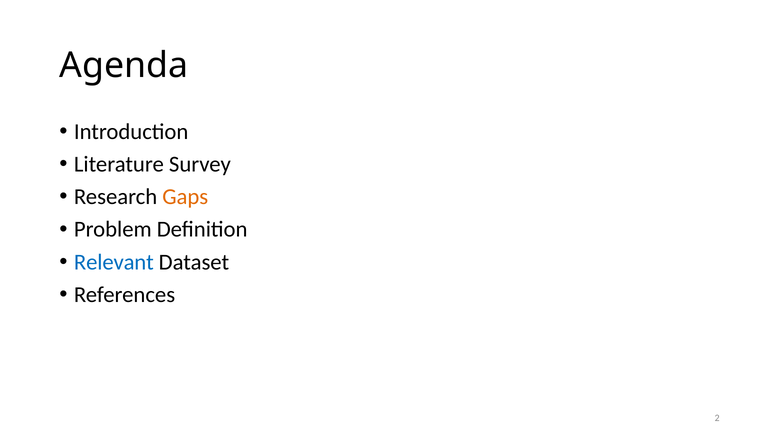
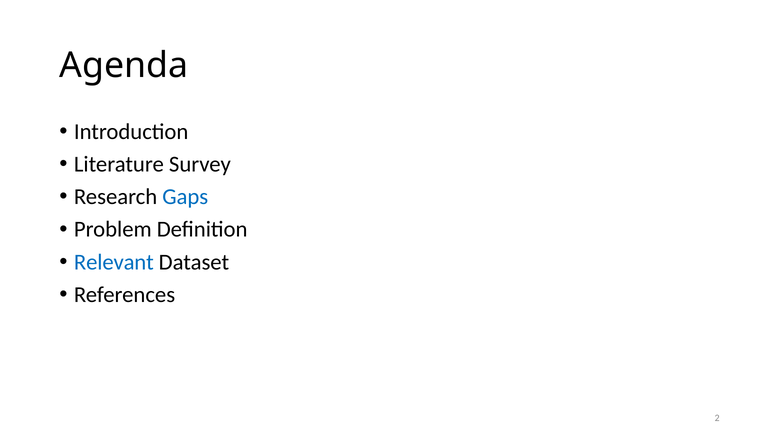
Gaps colour: orange -> blue
